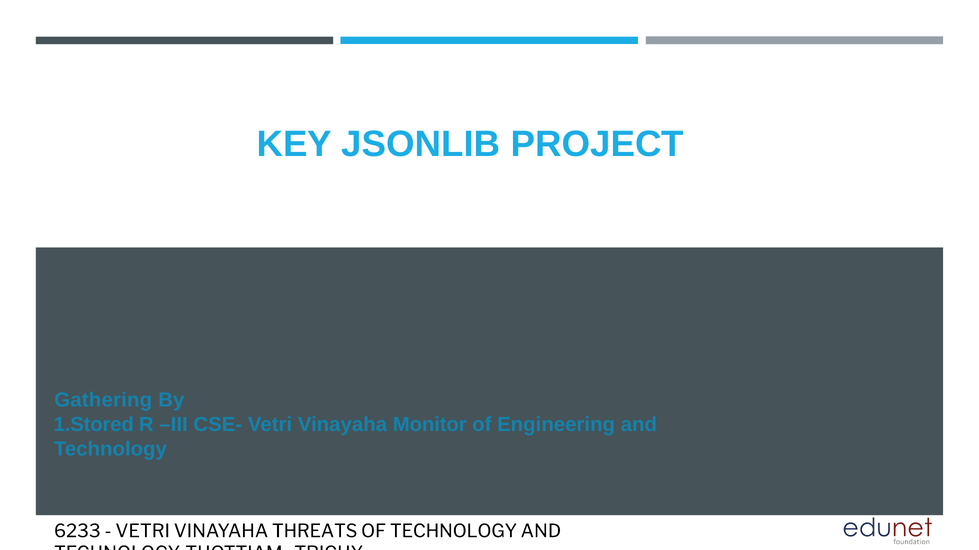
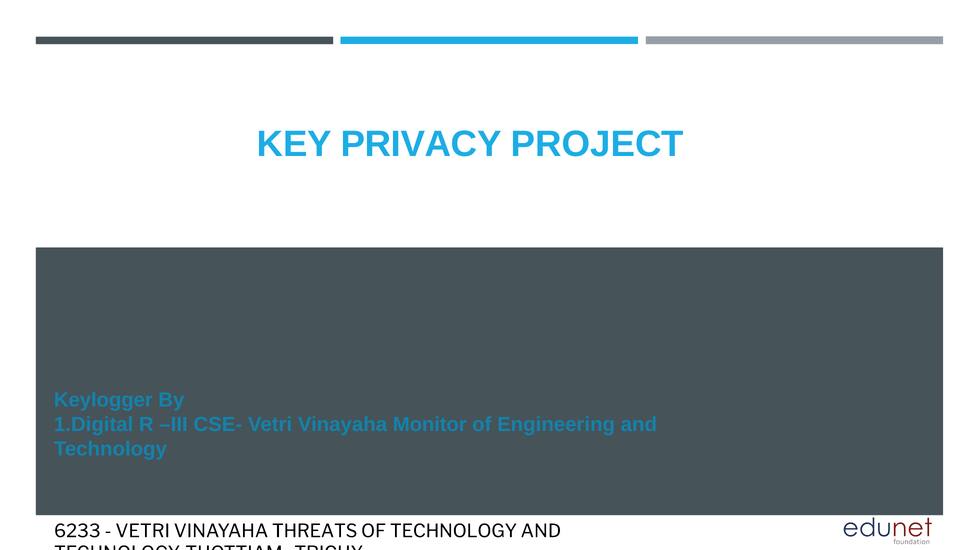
JSONLIB: JSONLIB -> PRIVACY
Gathering: Gathering -> Keylogger
1.Stored: 1.Stored -> 1.Digital
